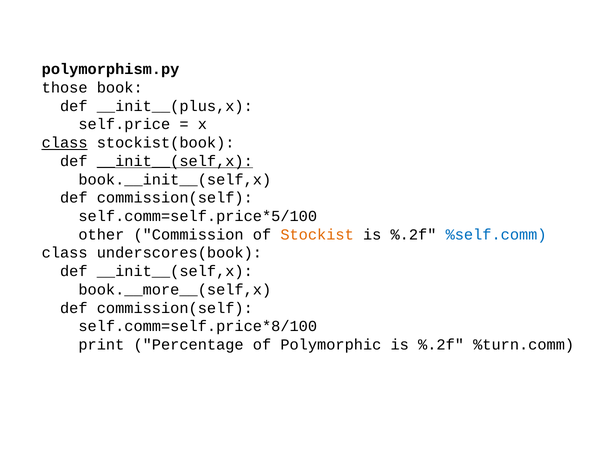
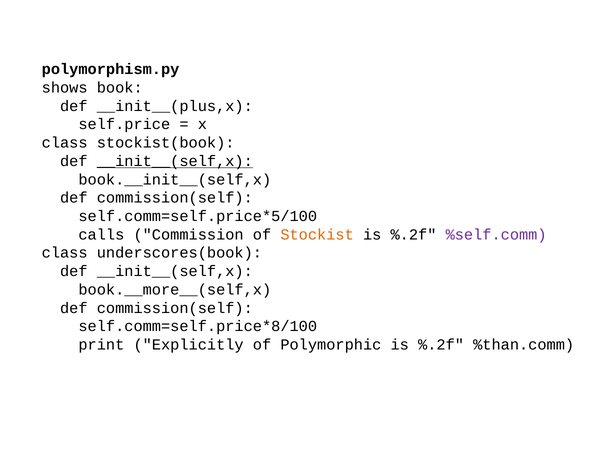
those: those -> shows
class at (65, 143) underline: present -> none
other: other -> calls
%self.comm colour: blue -> purple
Percentage: Percentage -> Explicitly
%turn.comm: %turn.comm -> %than.comm
